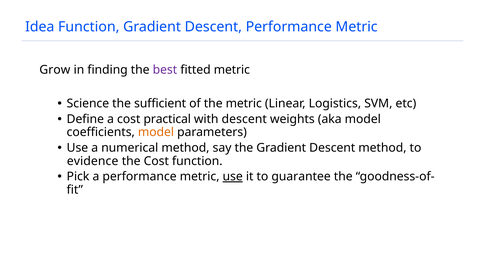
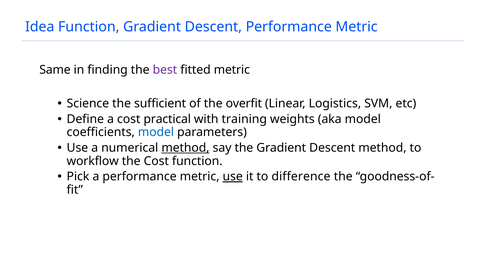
Grow: Grow -> Same
the metric: metric -> overfit
with descent: descent -> training
model at (156, 132) colour: orange -> blue
method at (185, 148) underline: none -> present
evidence: evidence -> workflow
guarantee: guarantee -> difference
